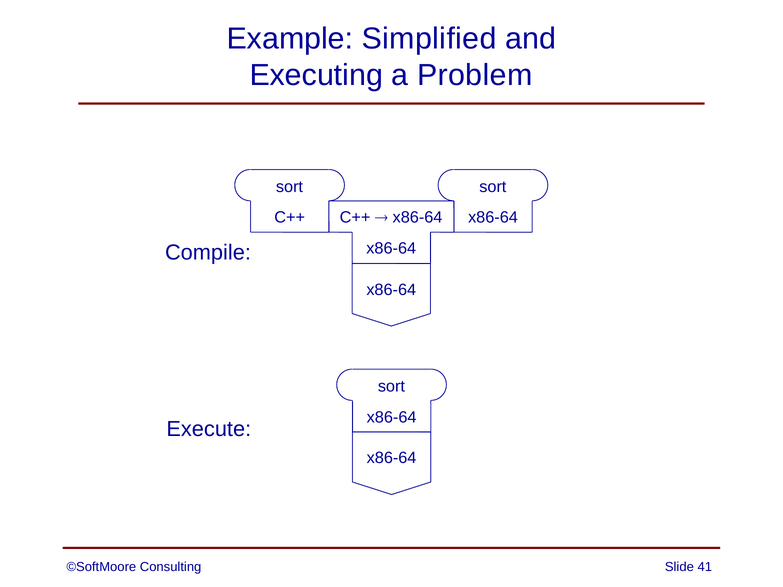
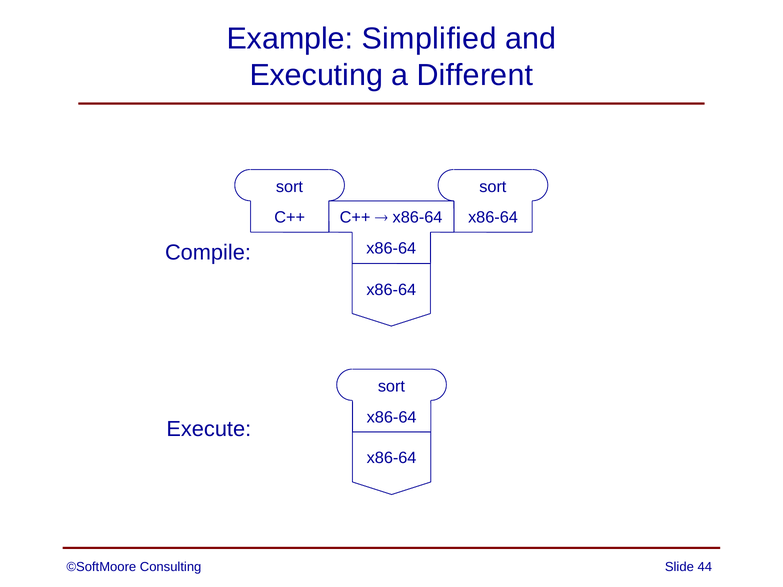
Problem: Problem -> Different
41: 41 -> 44
